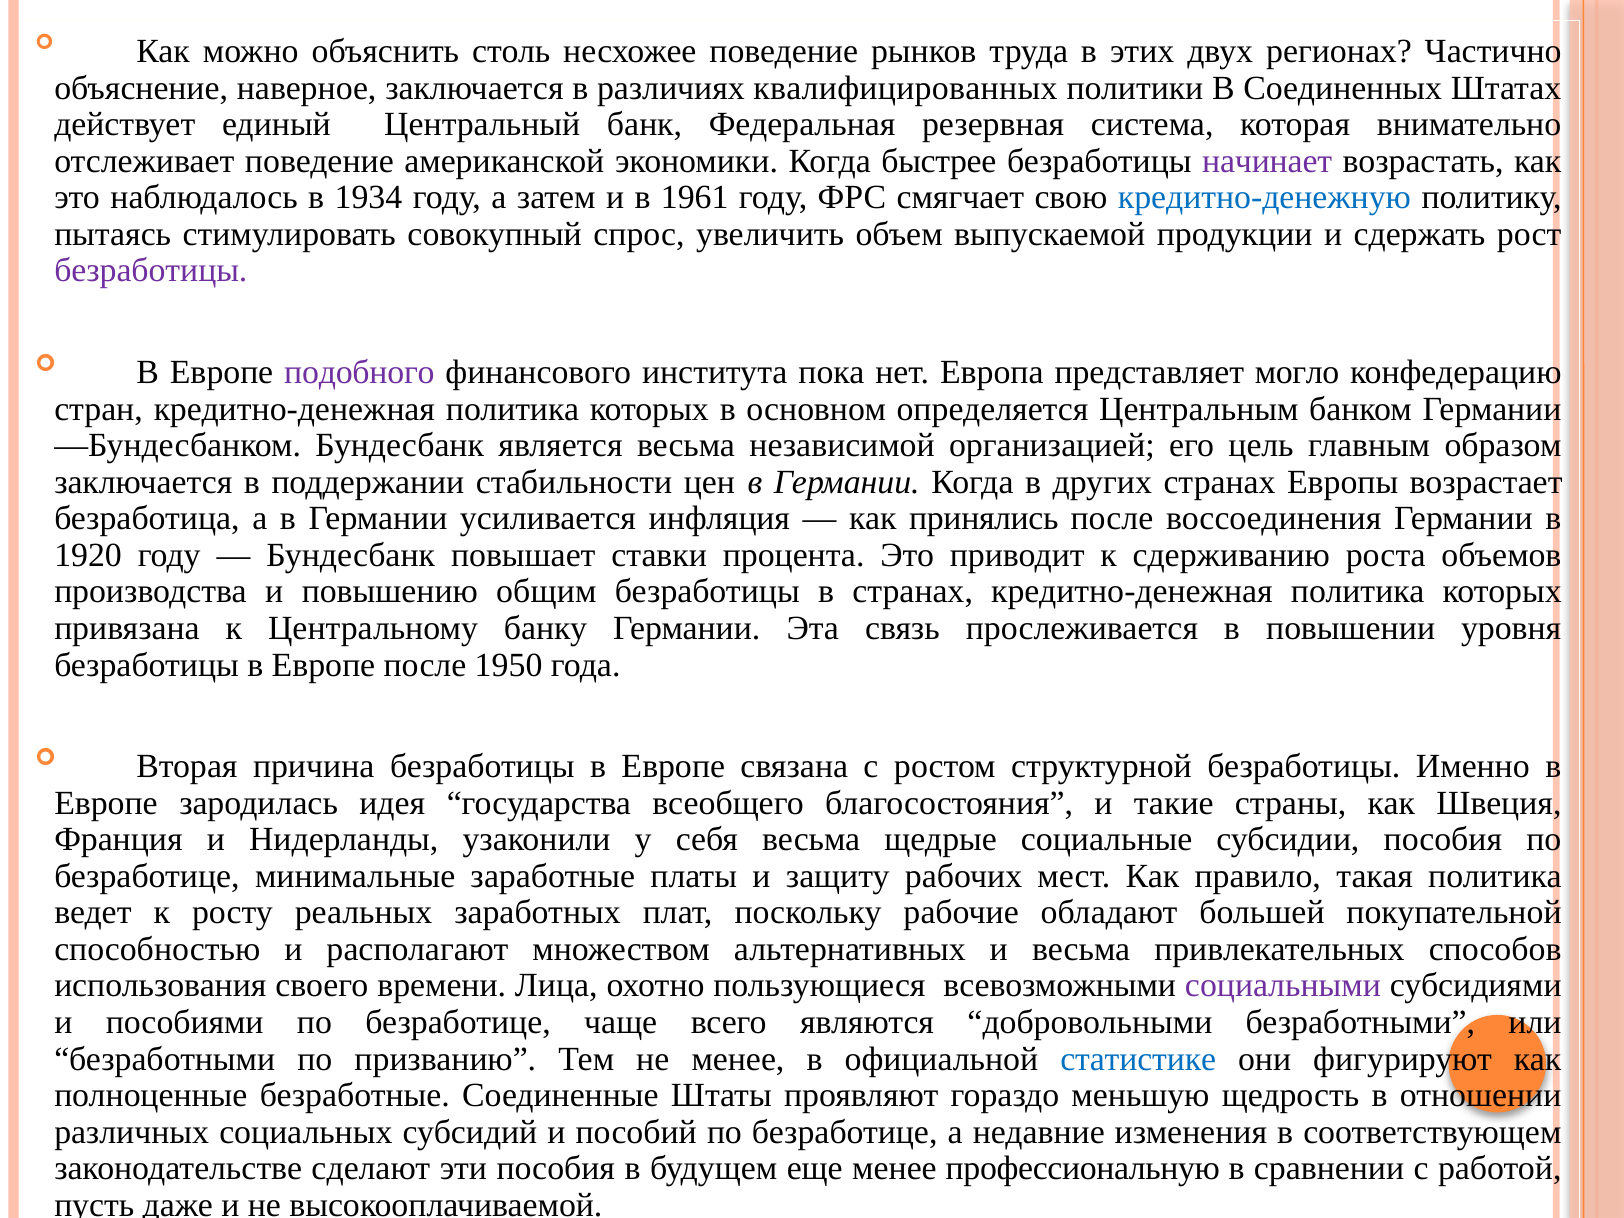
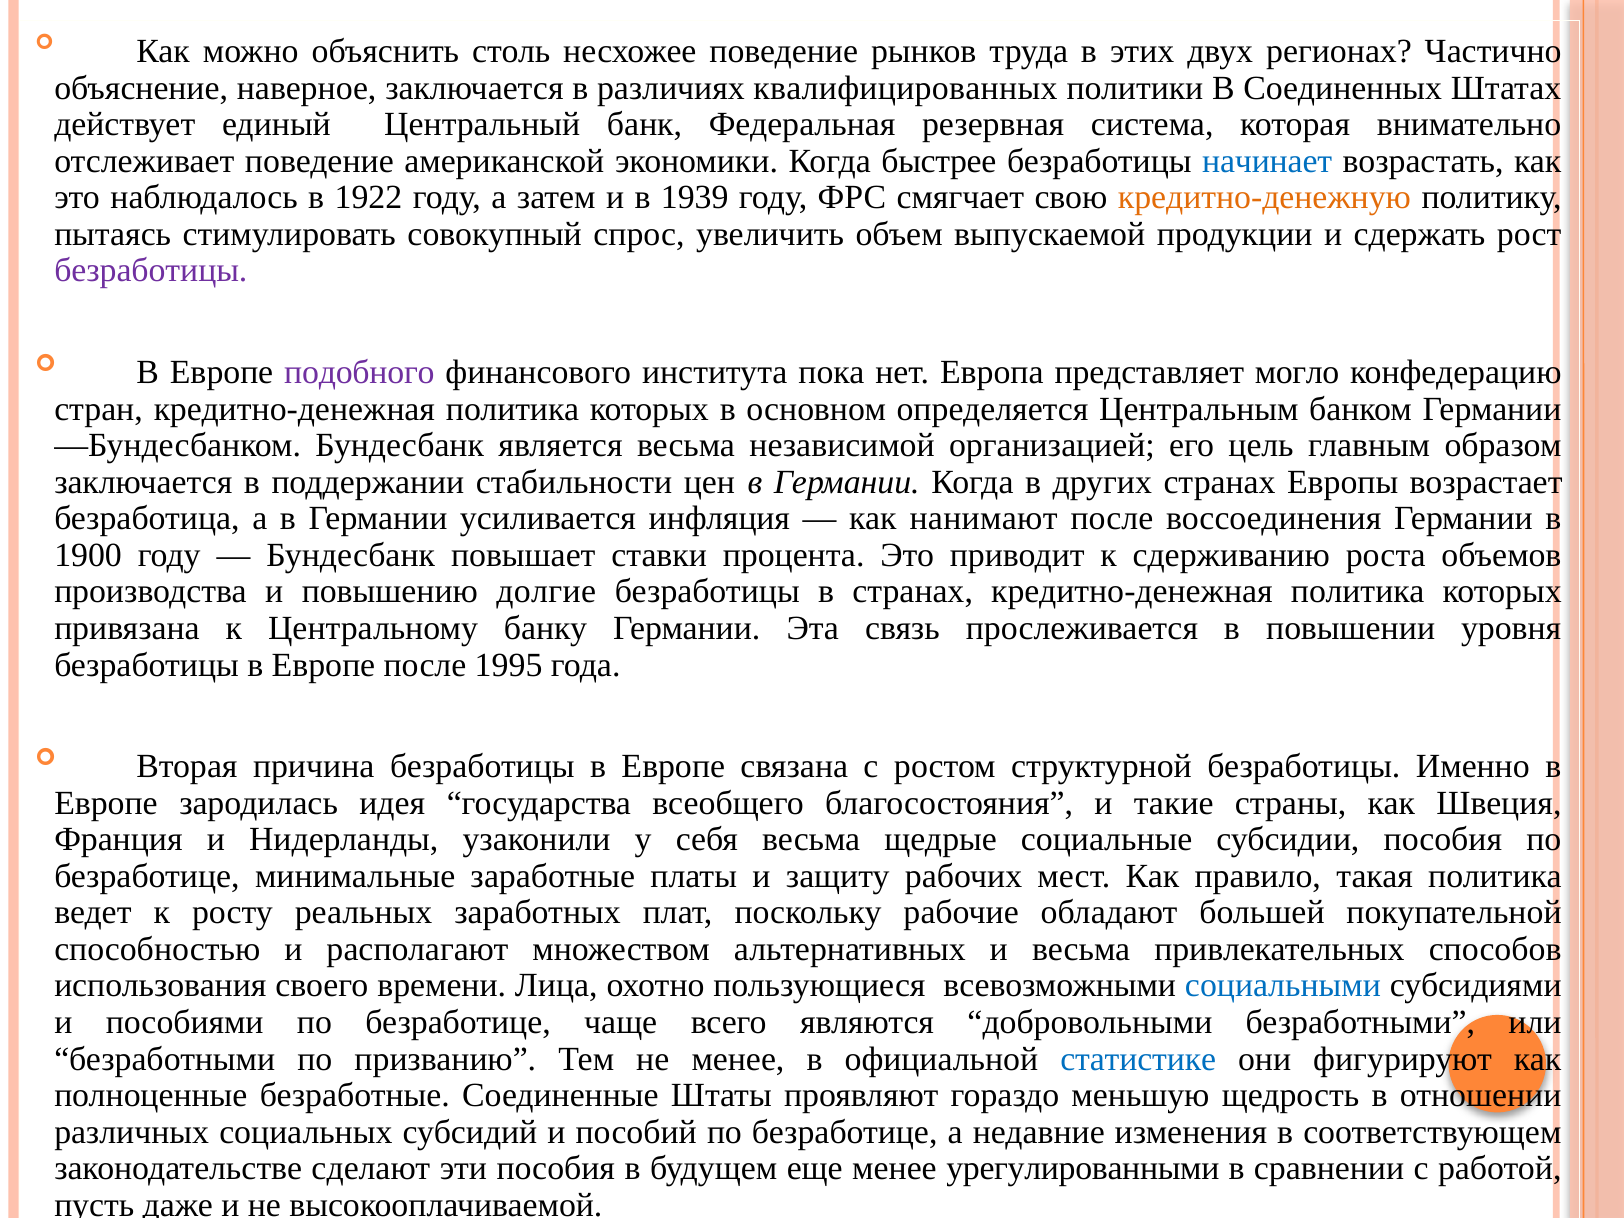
начинает colour: purple -> blue
1934: 1934 -> 1922
1961: 1961 -> 1939
кредитно-денежную colour: blue -> orange
принялись: принялись -> нанимают
1920: 1920 -> 1900
общим: общим -> долгие
1950: 1950 -> 1995
социальными colour: purple -> blue
профессиональную: профессиональную -> урегулированными
